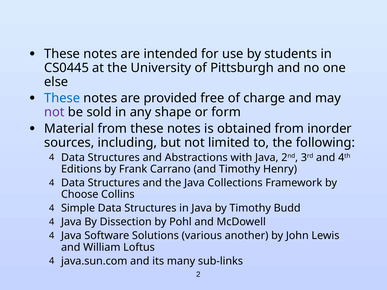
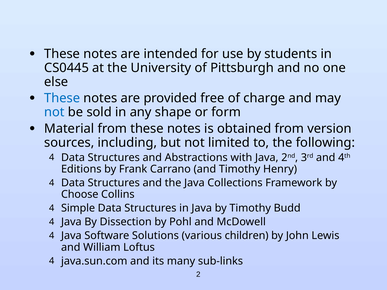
not at (54, 112) colour: purple -> blue
inorder: inorder -> version
another: another -> children
